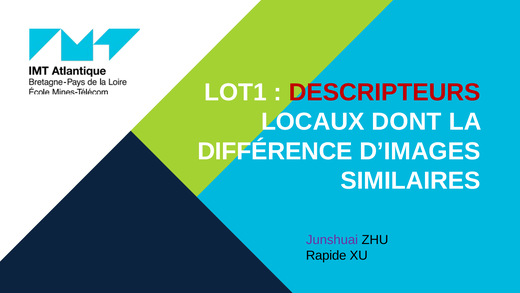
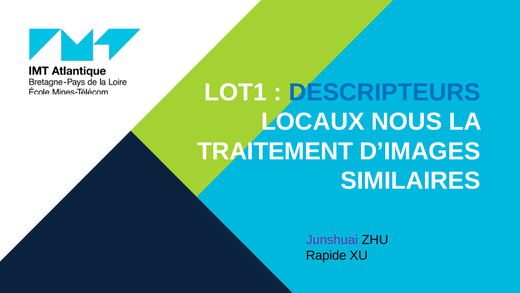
DESCRIPTEURS colour: red -> blue
DONT: DONT -> NOUS
DIFFÉRENCE: DIFFÉRENCE -> TRAITEMENT
